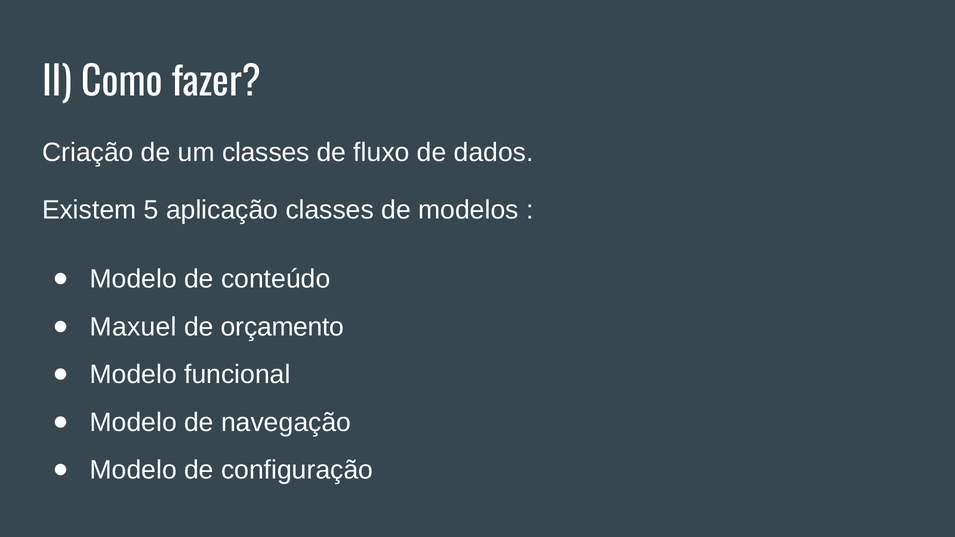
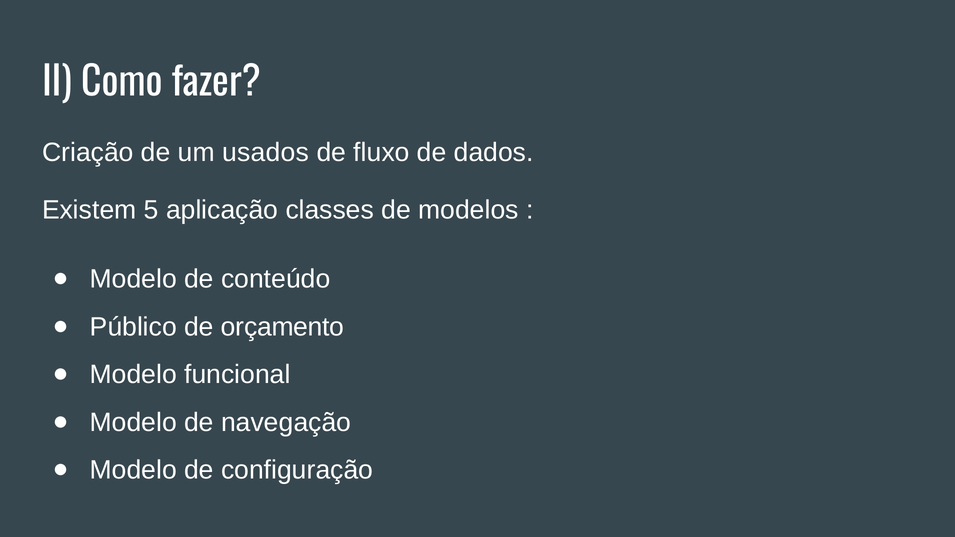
um classes: classes -> usados
Maxuel: Maxuel -> Público
